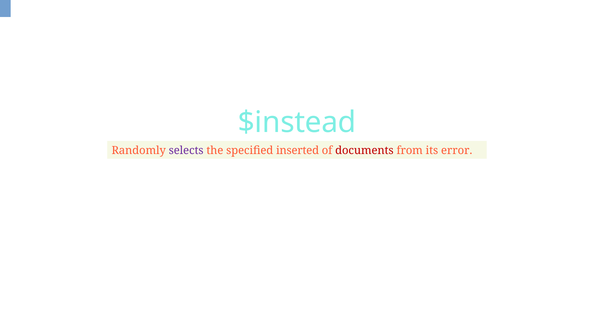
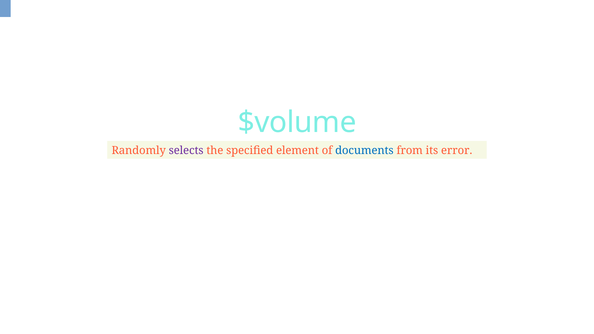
$instead: $instead -> $volume
inserted: inserted -> element
documents colour: red -> blue
